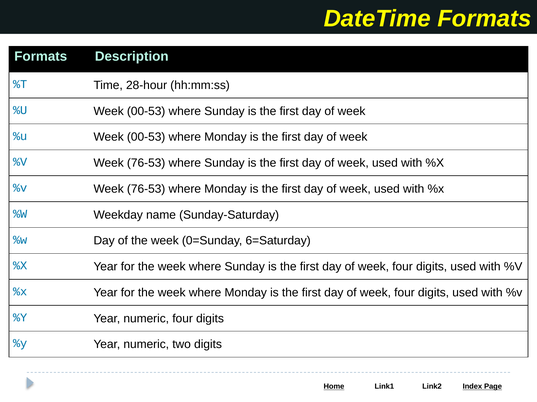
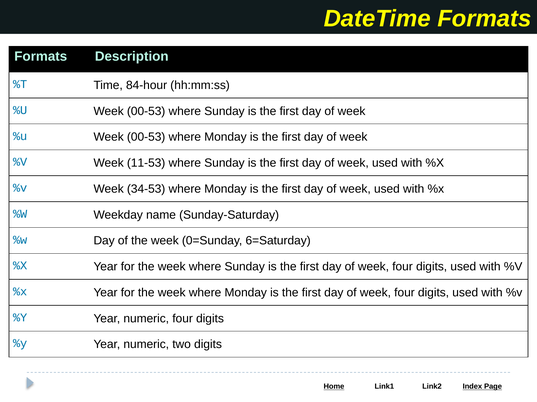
28-hour: 28-hour -> 84-hour
76-53 at (146, 163): 76-53 -> 11-53
76-53 at (146, 189): 76-53 -> 34-53
